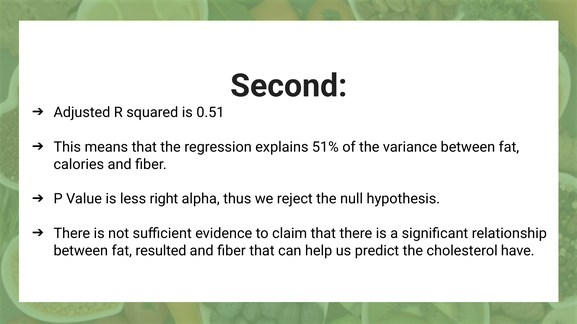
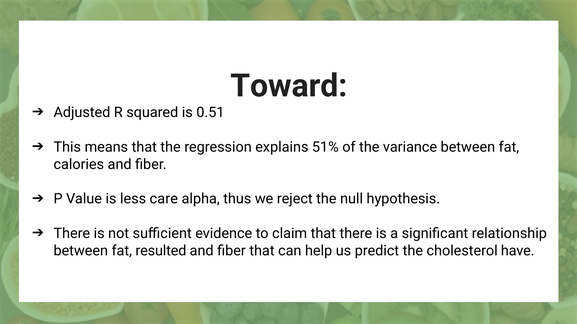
Second: Second -> Toward
right: right -> care
